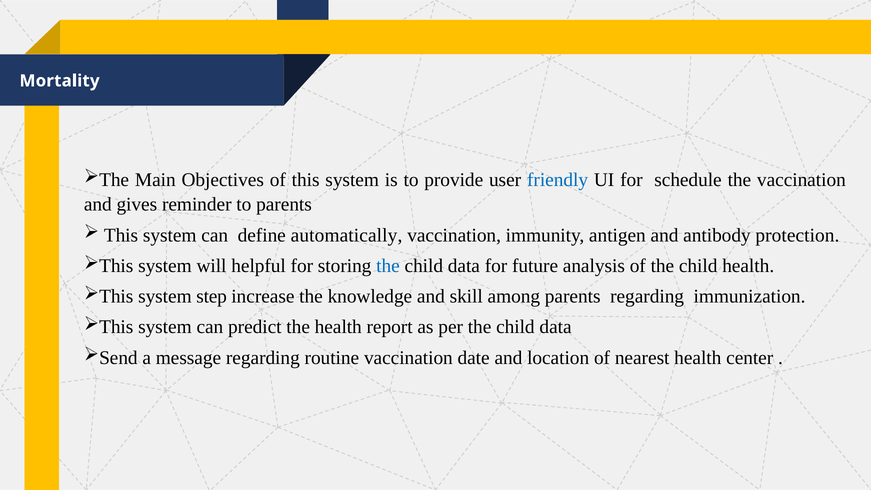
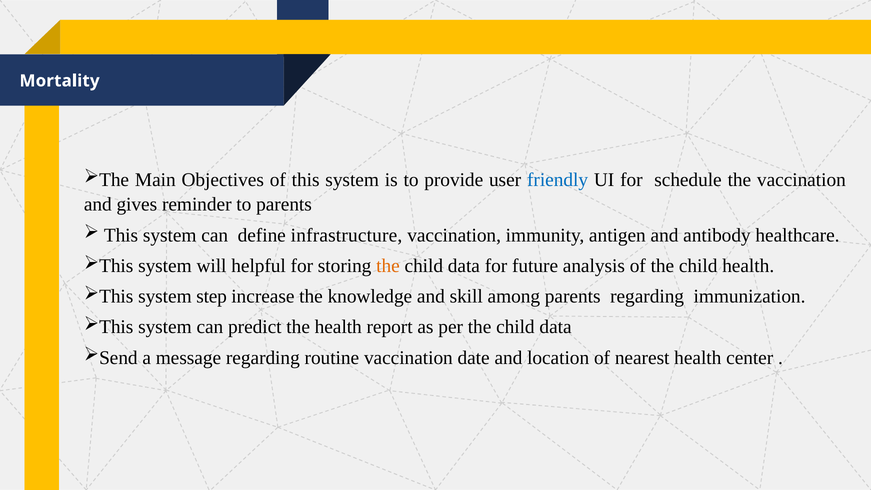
automatically: automatically -> infrastructure
protection: protection -> healthcare
the at (388, 266) colour: blue -> orange
